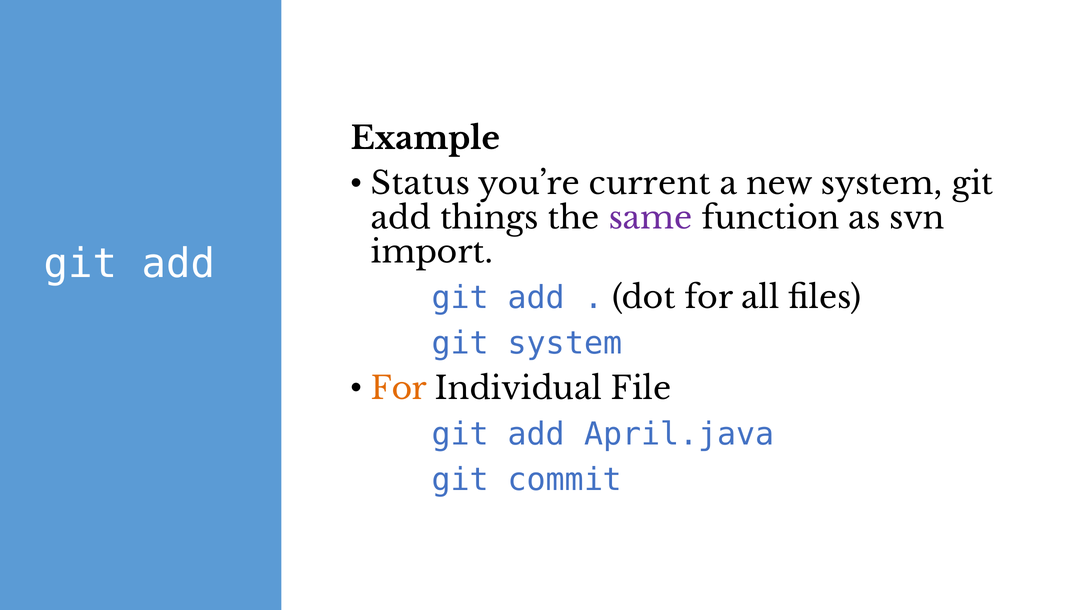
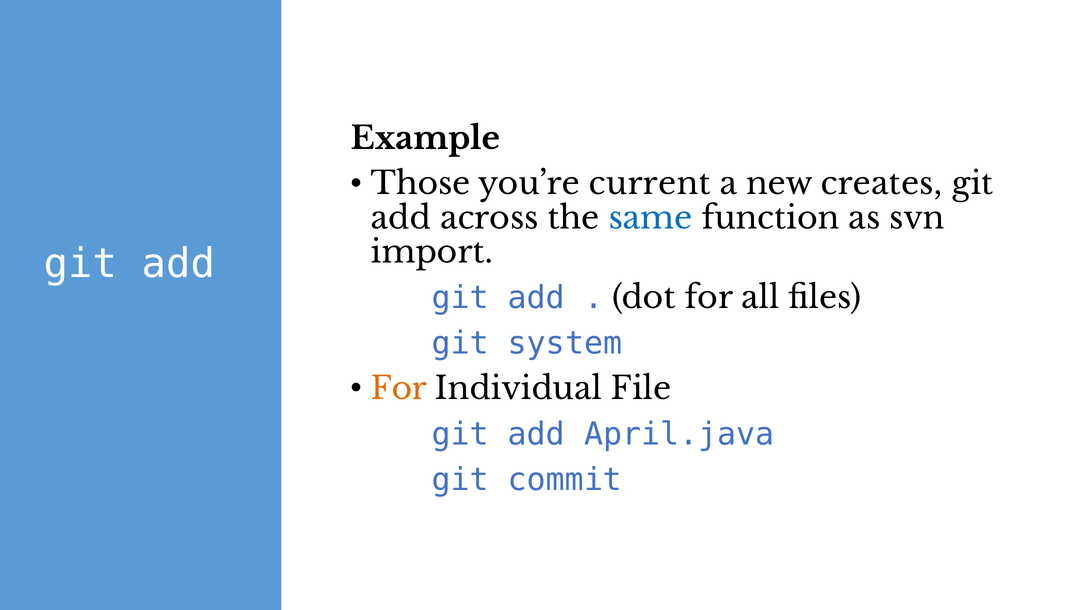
Status: Status -> Those
new system: system -> creates
things: things -> across
same colour: purple -> blue
